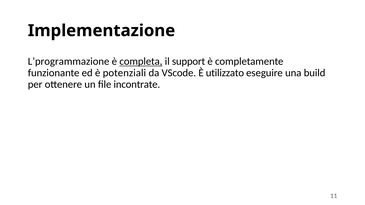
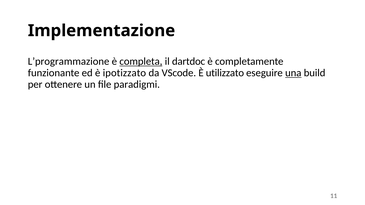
support: support -> dartdoc
potenziali: potenziali -> ipotizzato
una underline: none -> present
incontrate: incontrate -> paradigmi
